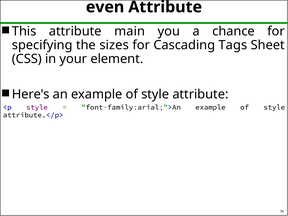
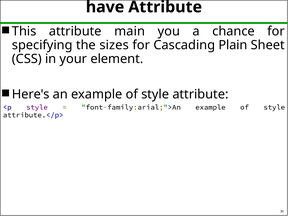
even: even -> have
Tags: Tags -> Plain
